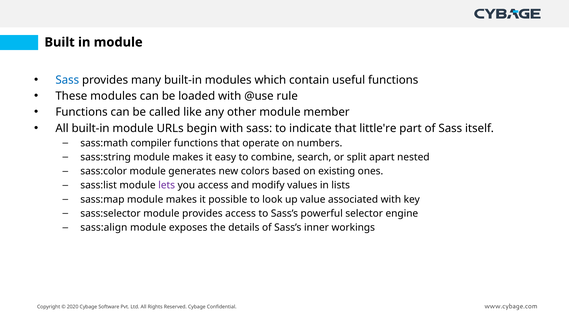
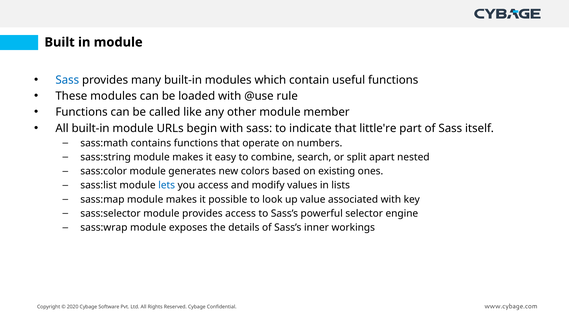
compiler: compiler -> contains
lets colour: purple -> blue
sass:align: sass:align -> sass:wrap
